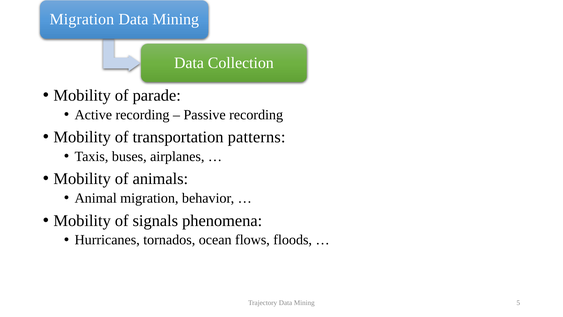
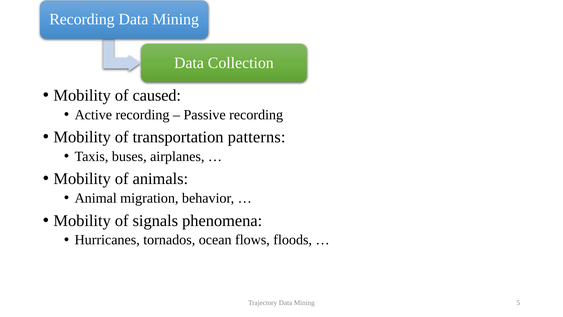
Migration at (82, 19): Migration -> Recording
parade: parade -> caused
